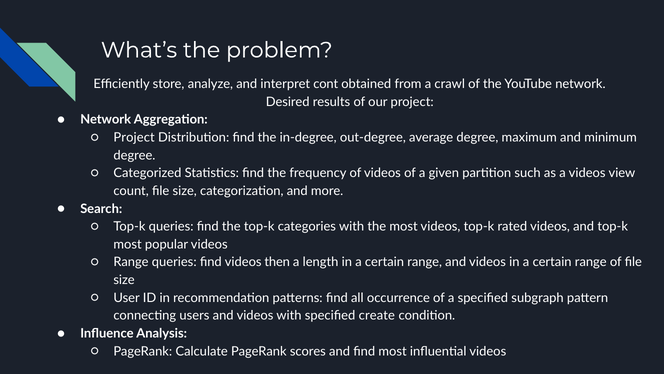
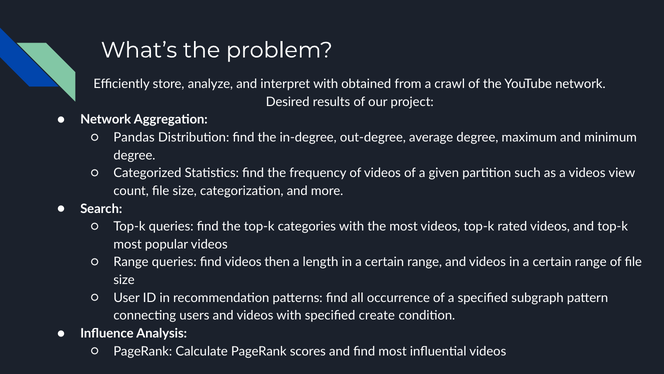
interpret cont: cont -> with
Project at (134, 137): Project -> Pandas
